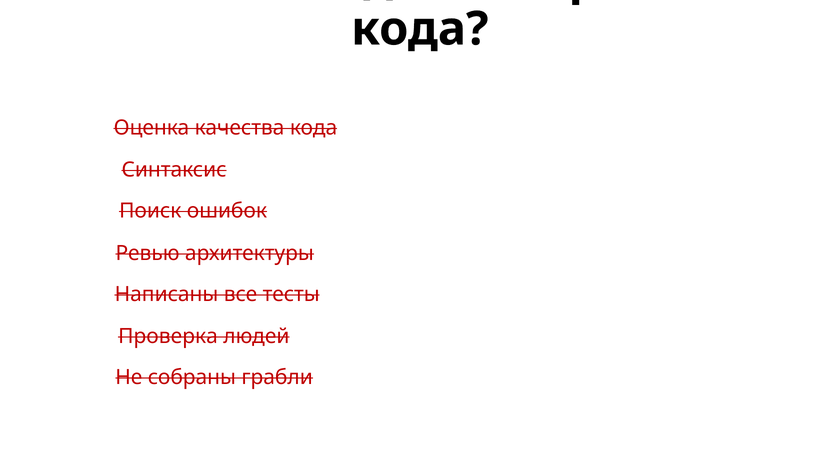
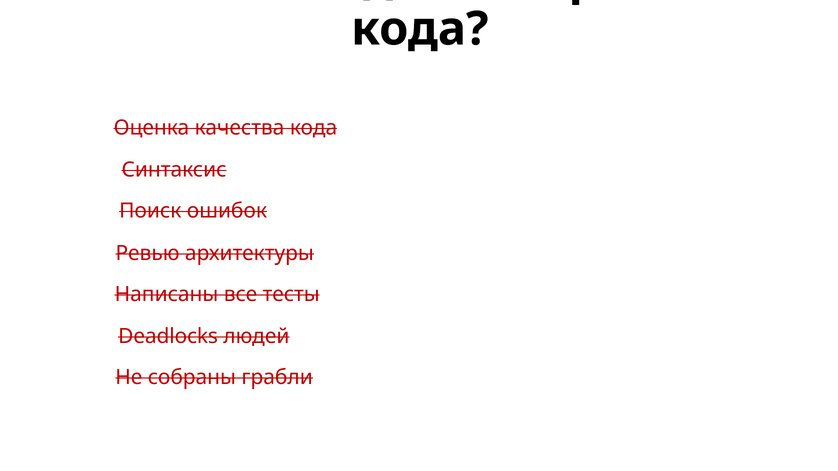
Проверка: Проверка -> Deadlocks
